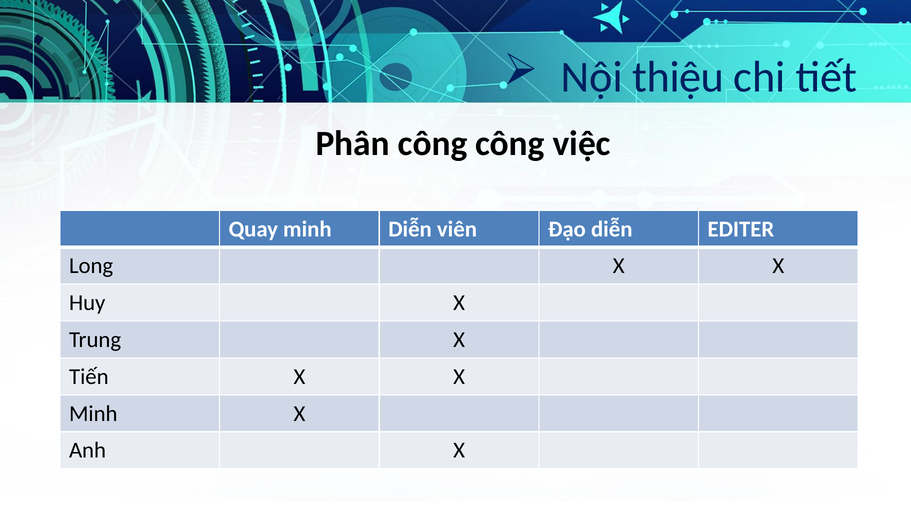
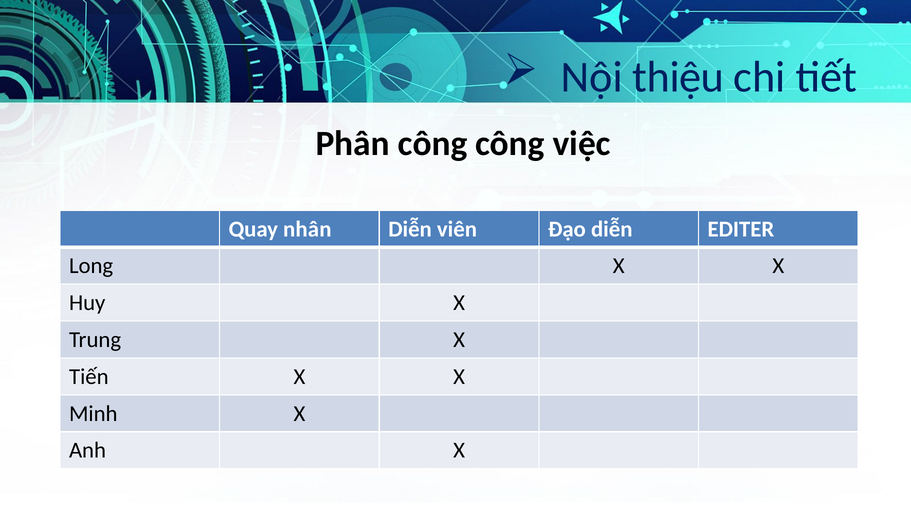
Quay minh: minh -> nhân
